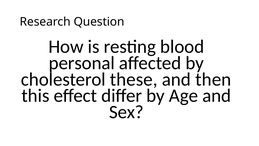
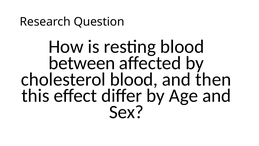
personal: personal -> between
cholesterol these: these -> blood
